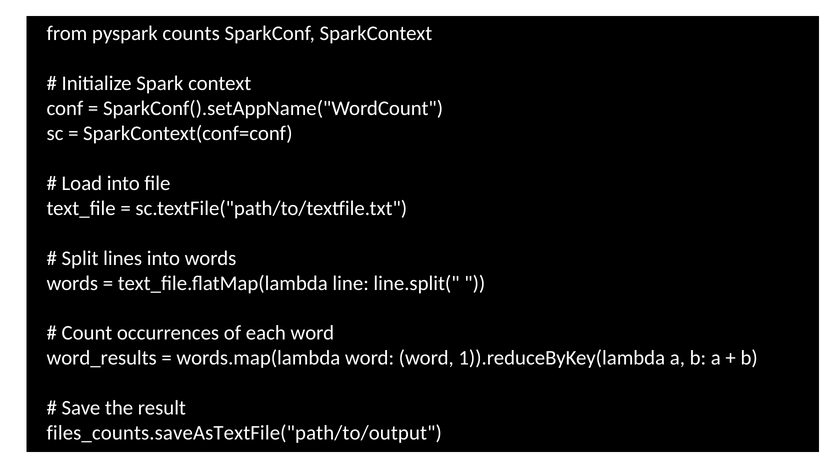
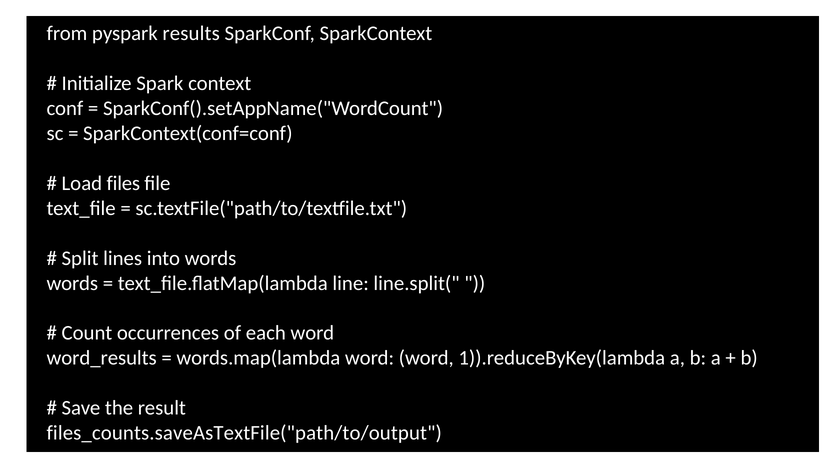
counts: counts -> results
Load into: into -> files
